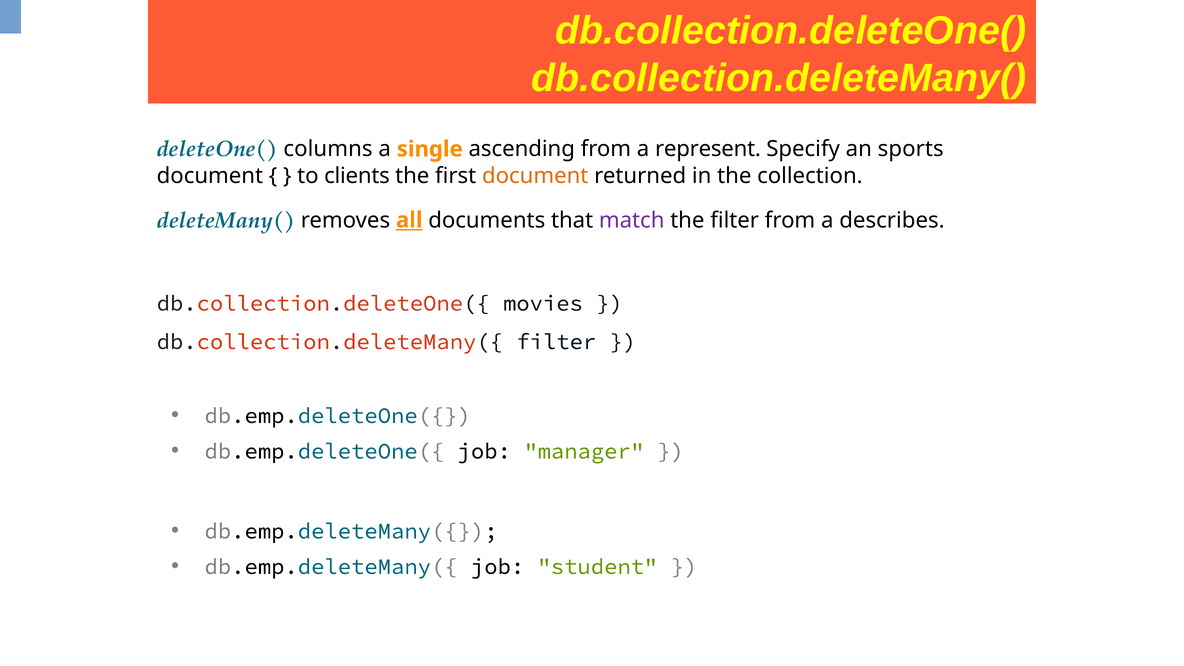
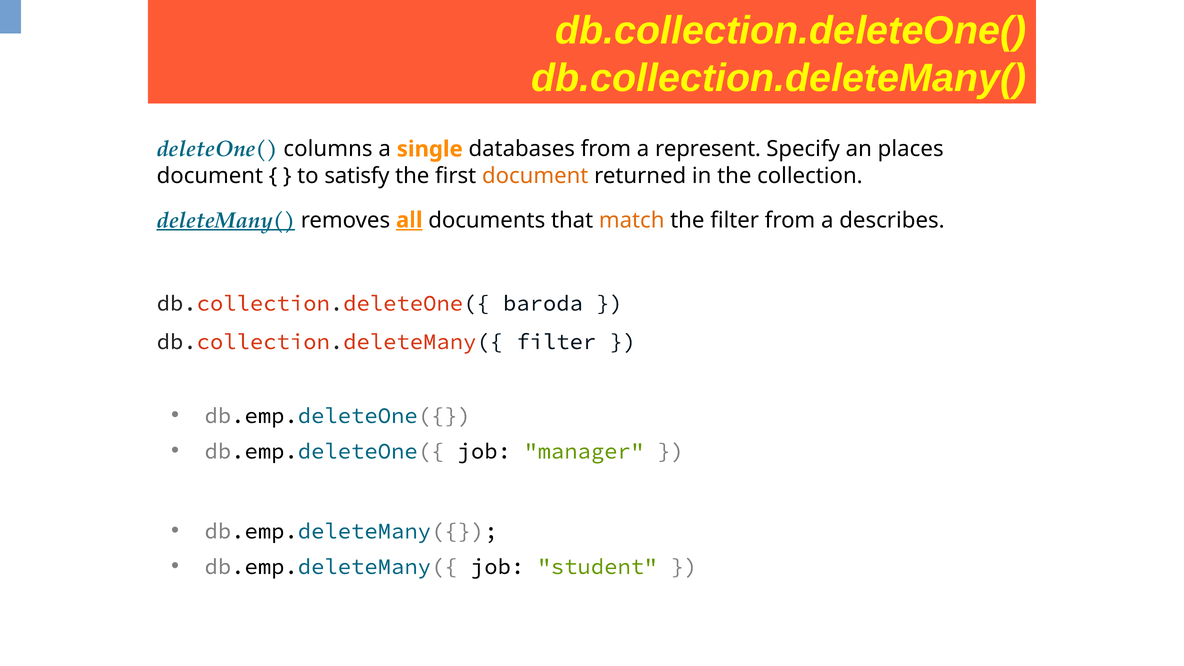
ascending: ascending -> databases
sports: sports -> places
clients: clients -> satisfy
deleteMany( underline: none -> present
match colour: purple -> orange
movies: movies -> baroda
